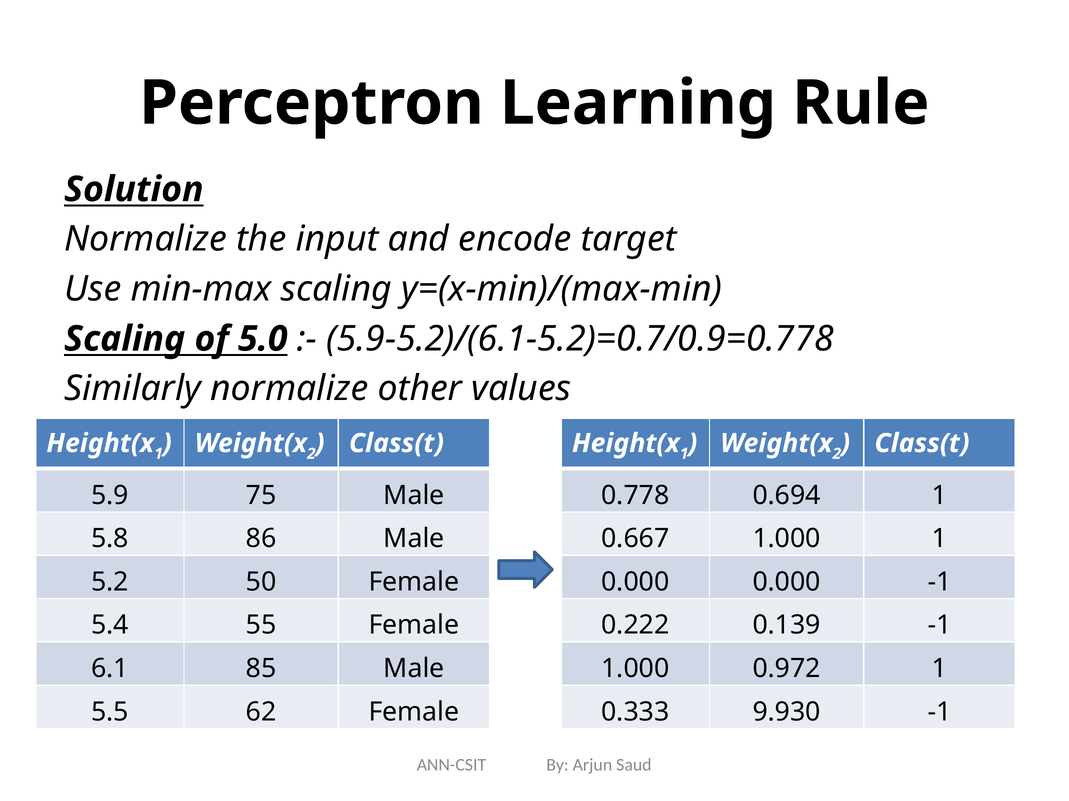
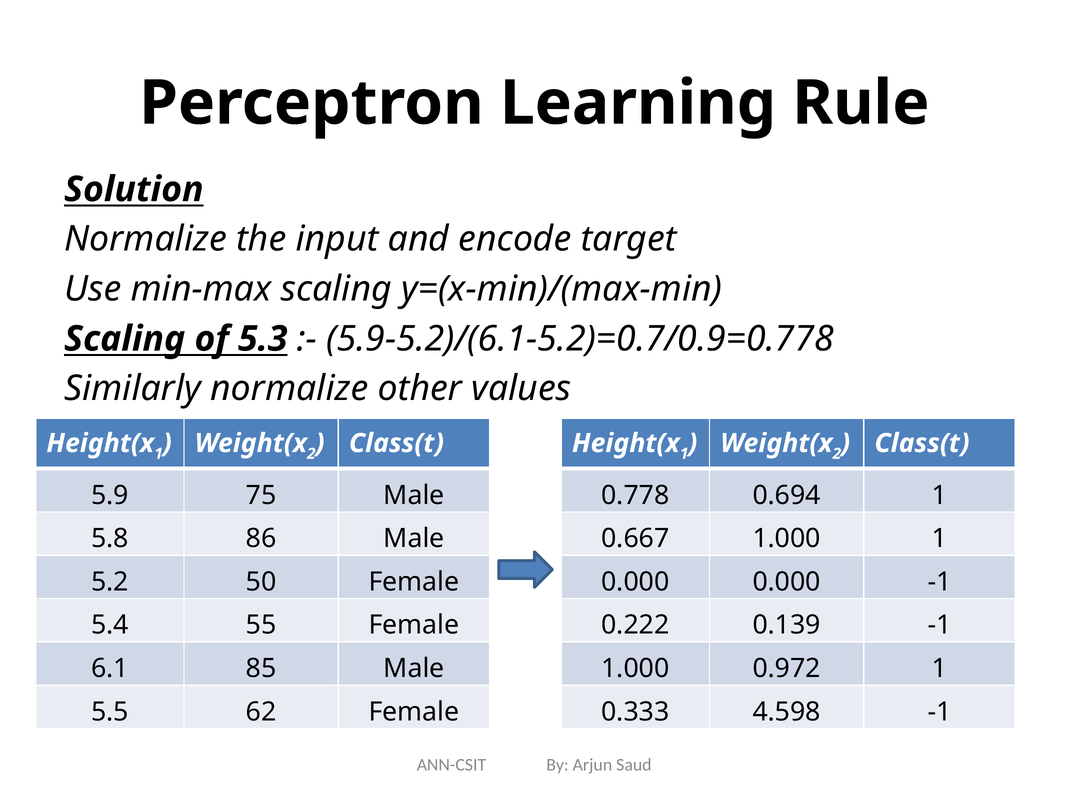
5.0: 5.0 -> 5.3
9.930: 9.930 -> 4.598
